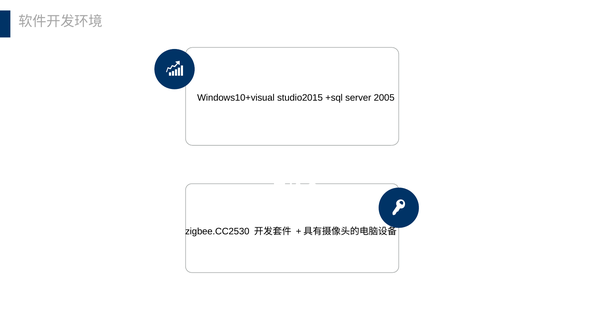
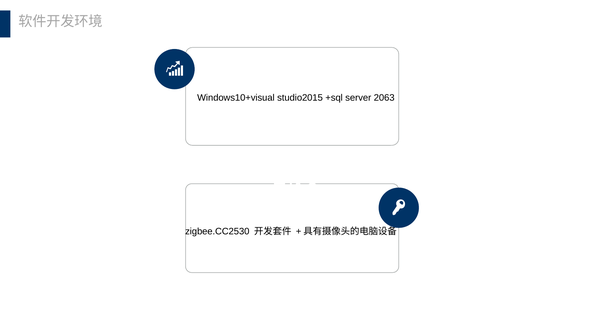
2005: 2005 -> 2063
